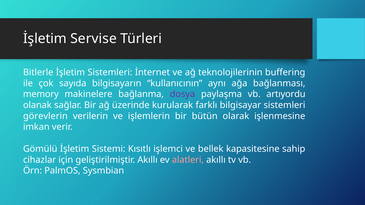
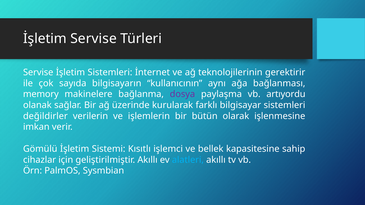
Bitlerle at (38, 72): Bitlerle -> Servise
buffering: buffering -> gerektirir
görevlerin: görevlerin -> değildirler
alatleri colour: pink -> light blue
